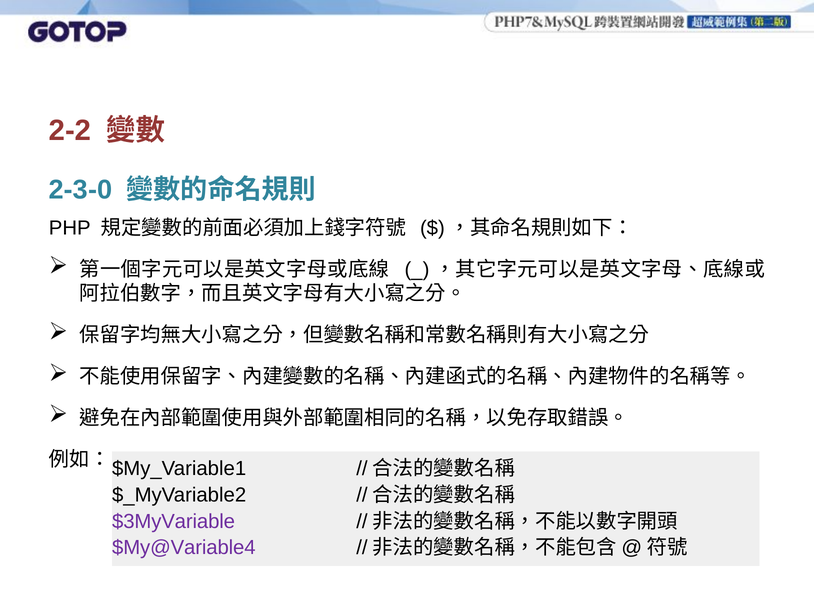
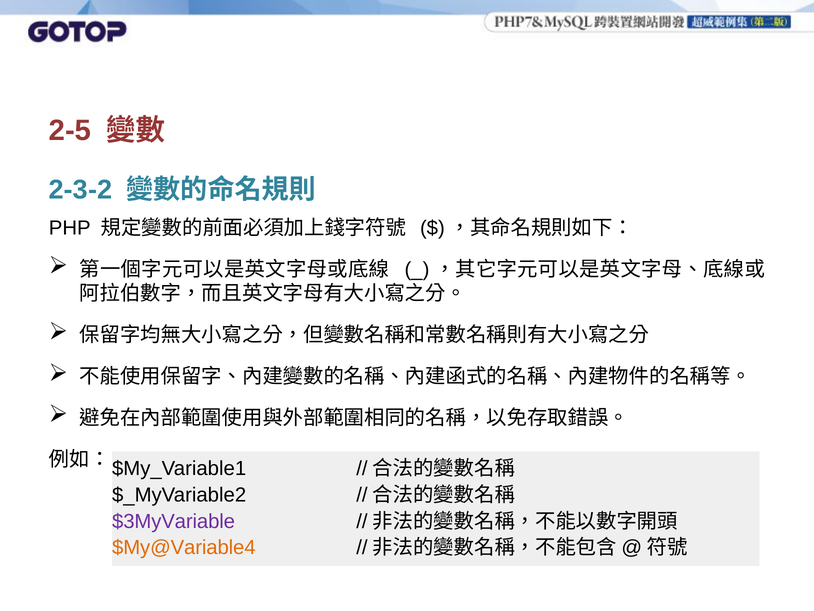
2-2: 2-2 -> 2-5
2-3-0: 2-3-0 -> 2-3-2
$My@Variable4 colour: purple -> orange
